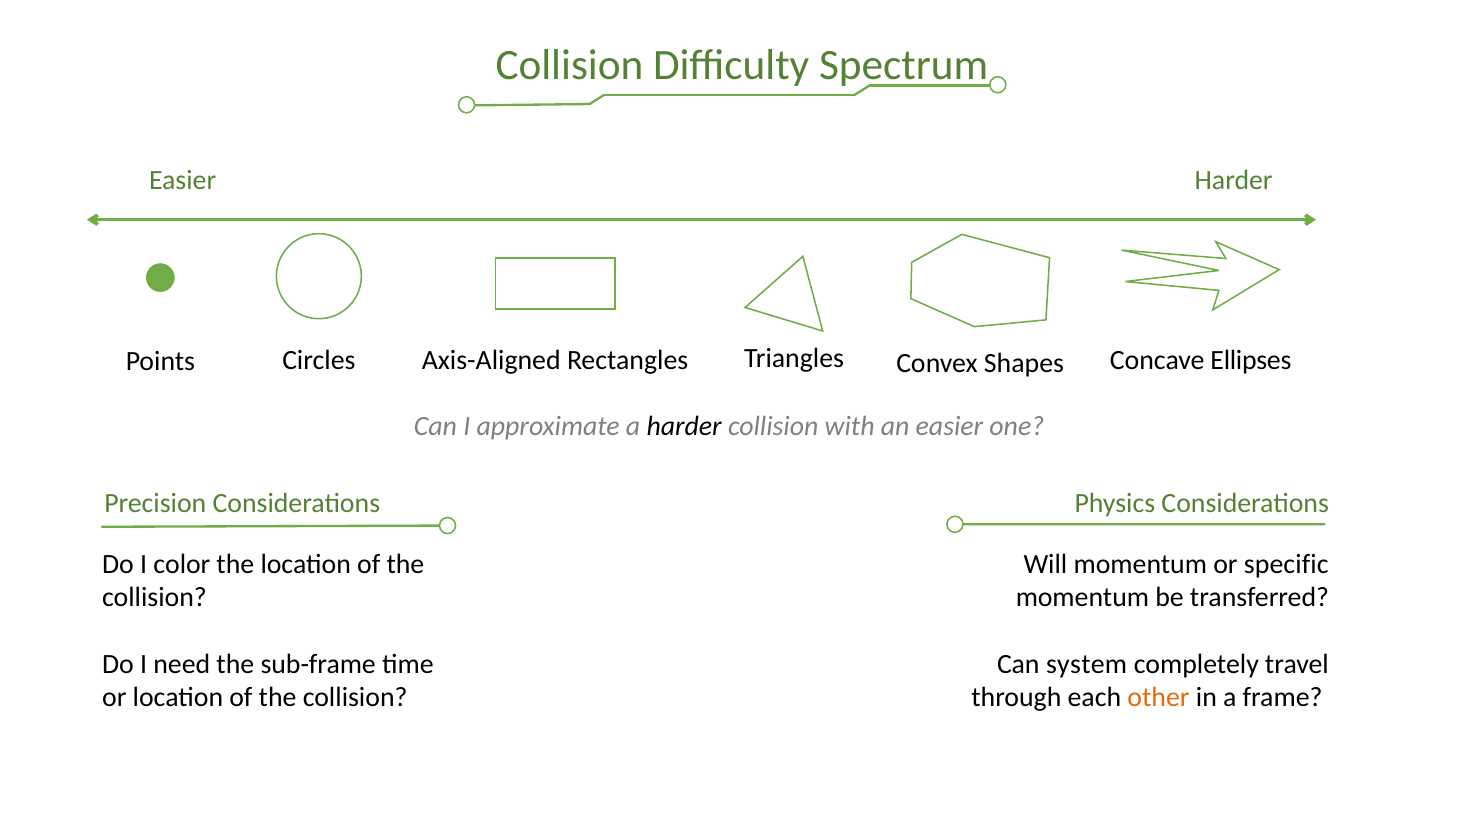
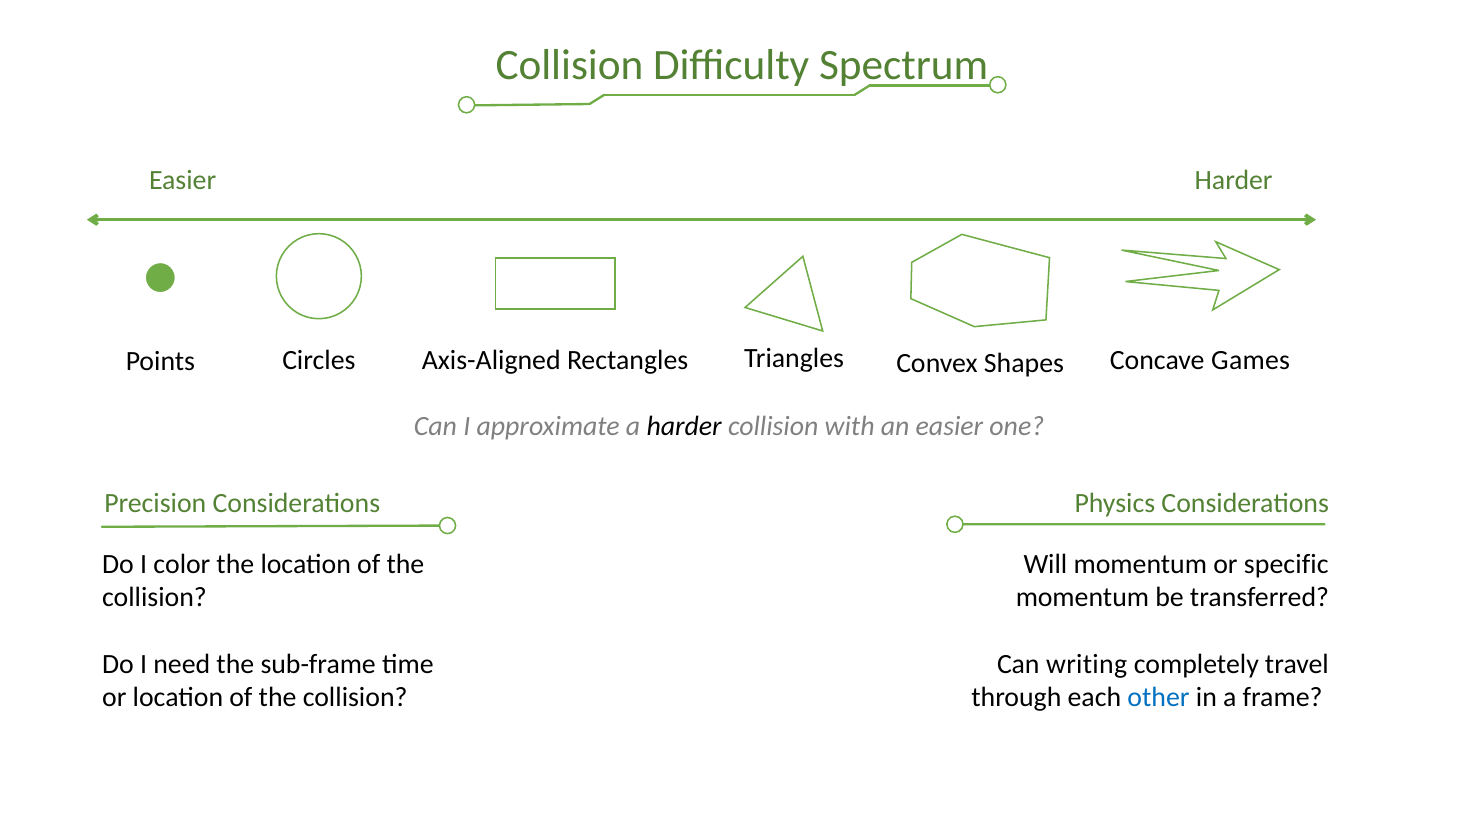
Ellipses: Ellipses -> Games
system: system -> writing
other colour: orange -> blue
